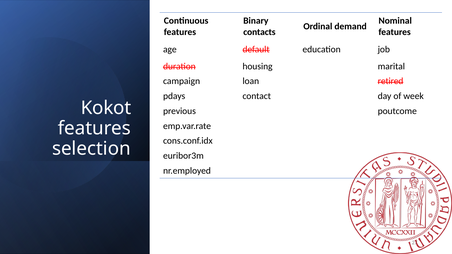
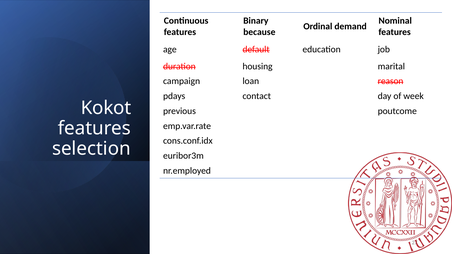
contacts: contacts -> because
retired: retired -> reason
